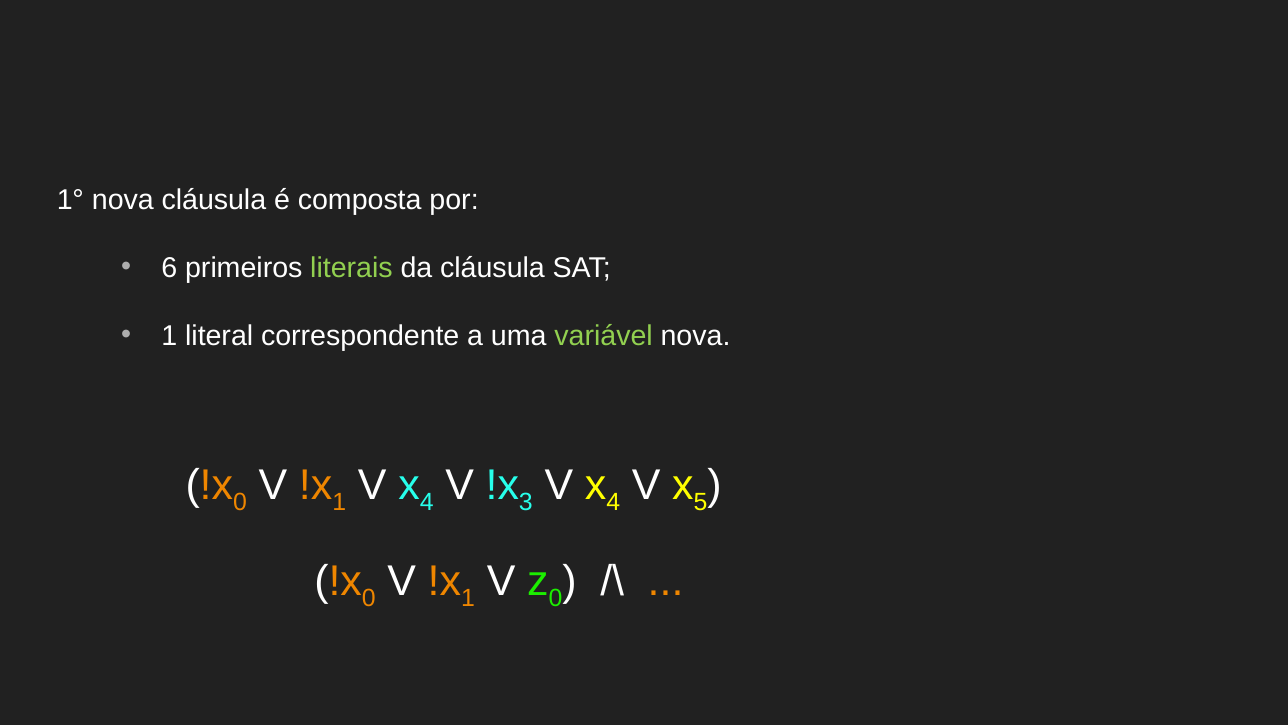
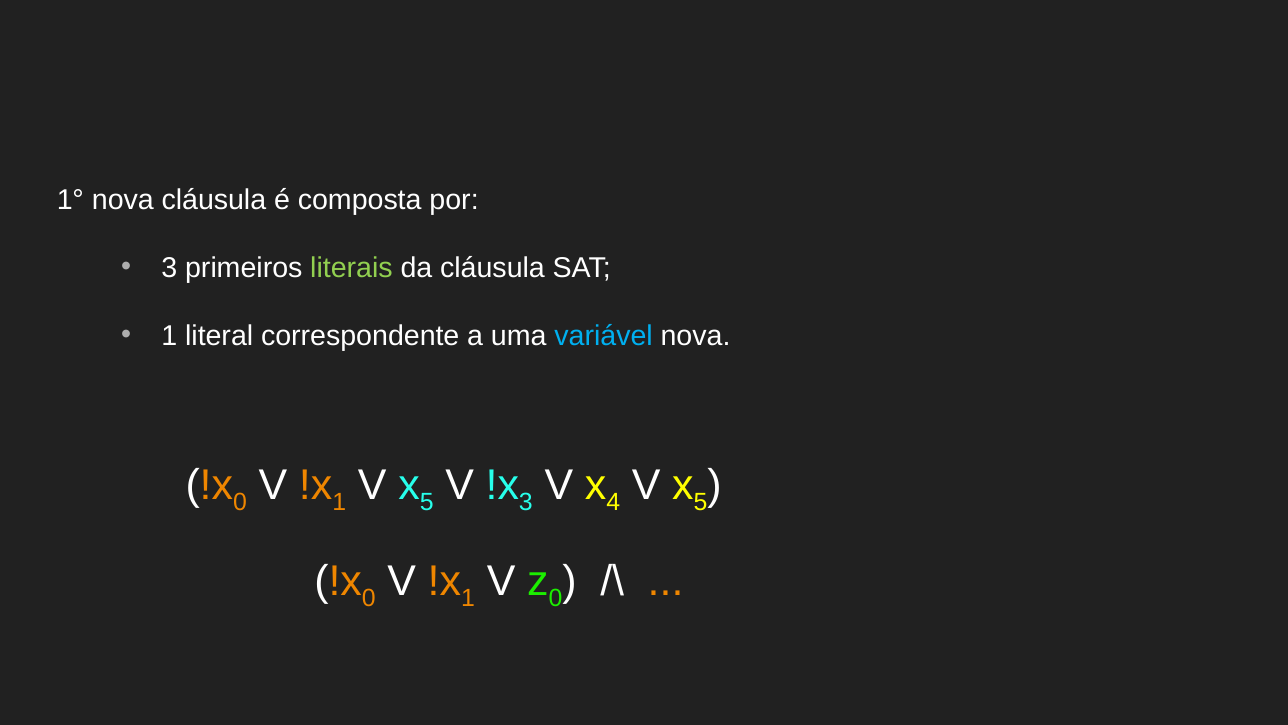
6 at (169, 268): 6 -> 3
variável colour: light green -> light blue
4 at (427, 502): 4 -> 5
